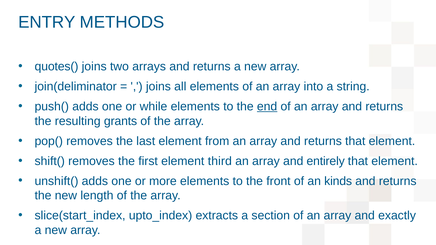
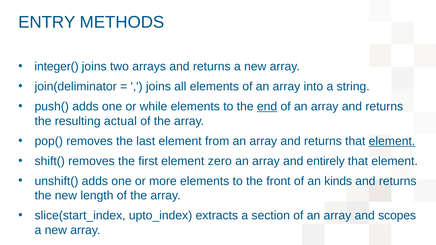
quotes(: quotes( -> integer(
grants: grants -> actual
element at (392, 141) underline: none -> present
third: third -> zero
exactly: exactly -> scopes
